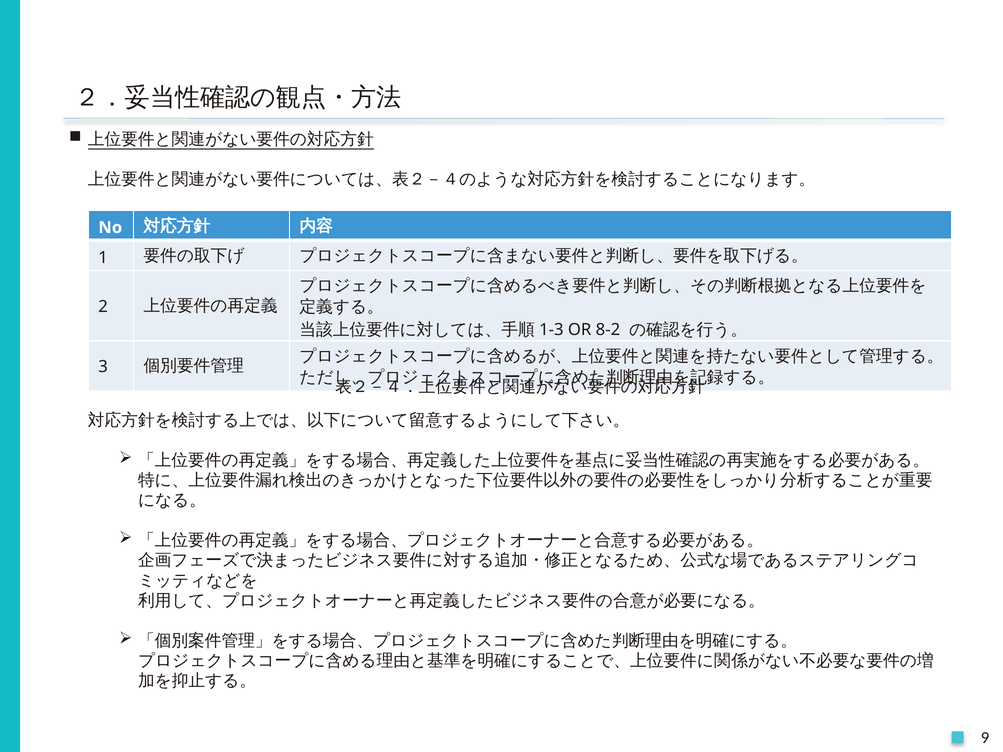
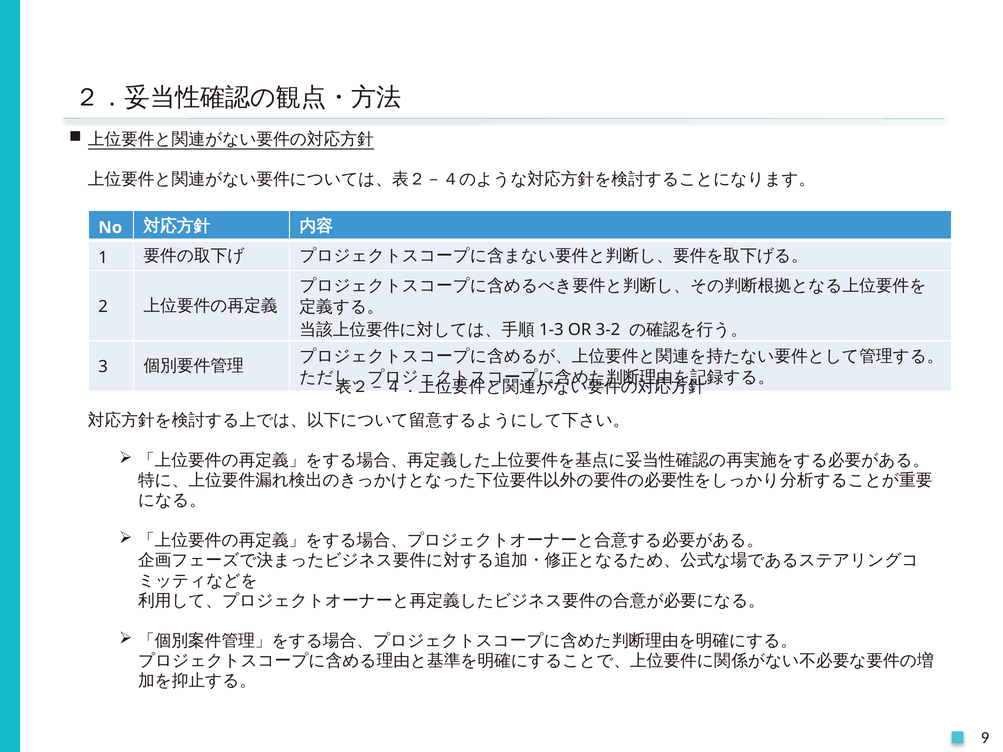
8-2: 8-2 -> 3-2
